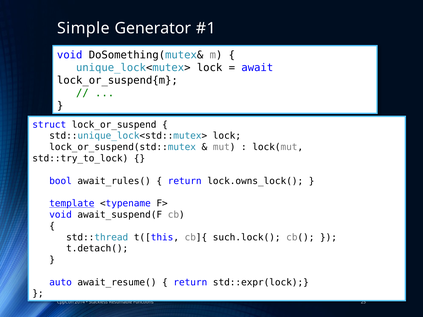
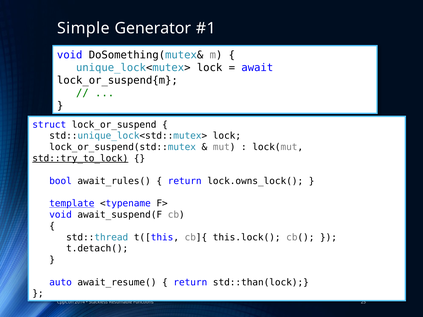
std::try_to_lock underline: none -> present
such.lock(: such.lock( -> this.lock(
std::expr(lock: std::expr(lock -> std::than(lock
